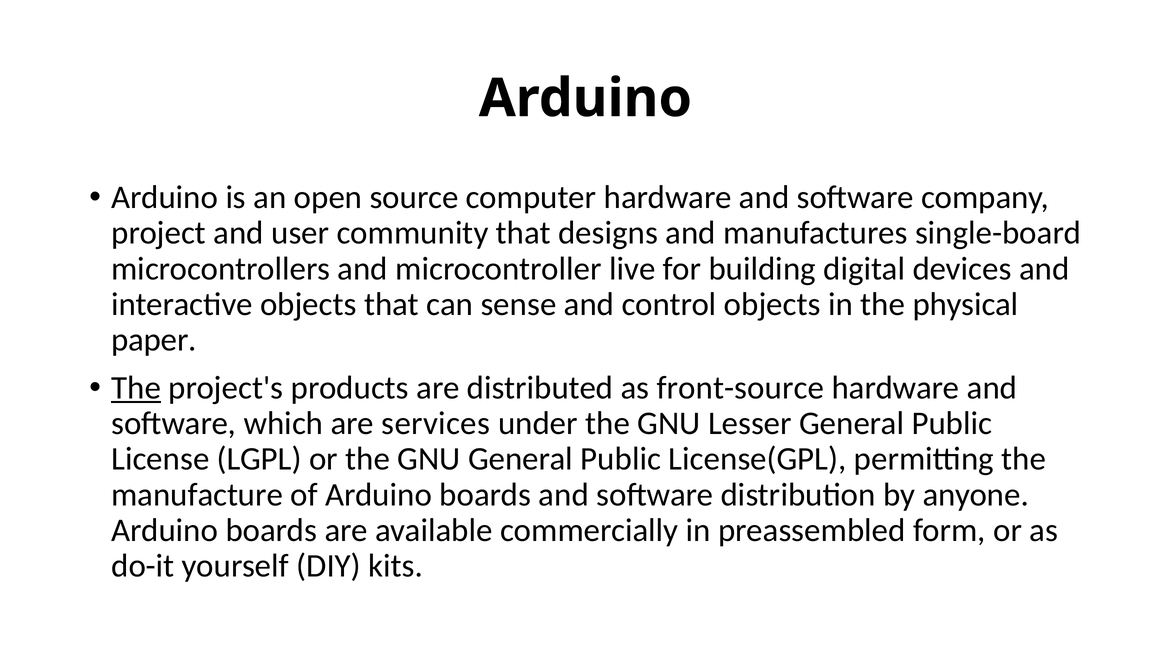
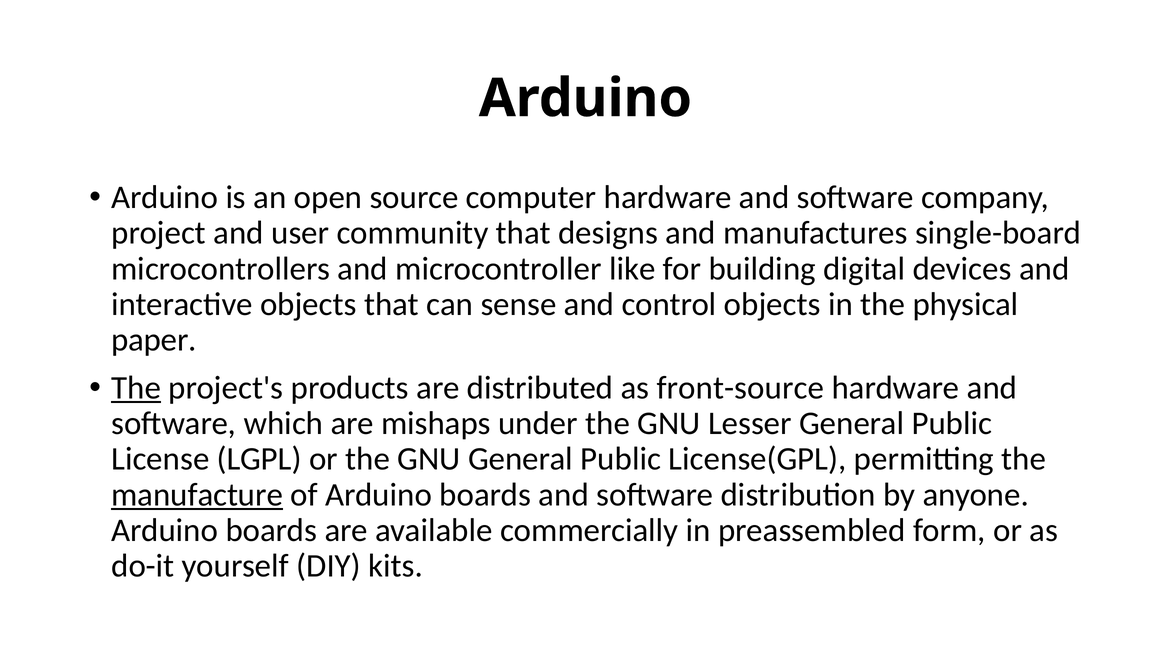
live: live -> like
services: services -> mishaps
manufacture underline: none -> present
